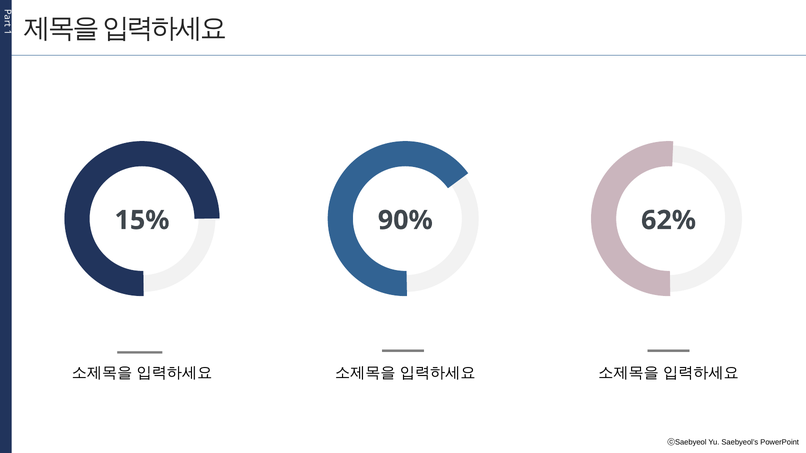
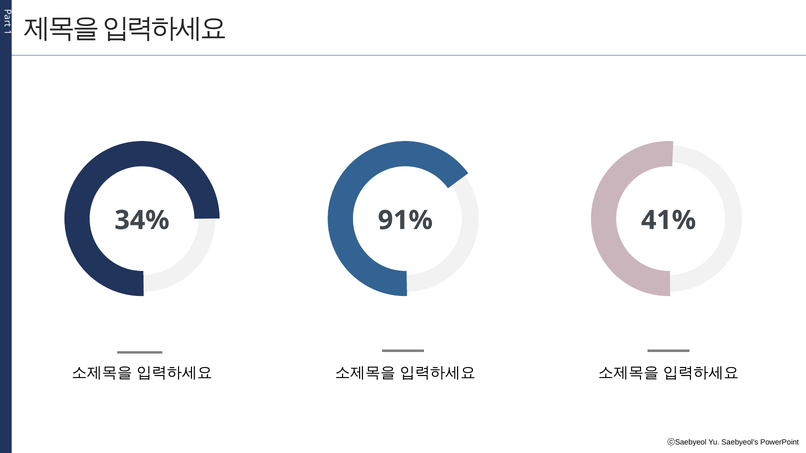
15%: 15% -> 34%
90%: 90% -> 91%
62%: 62% -> 41%
